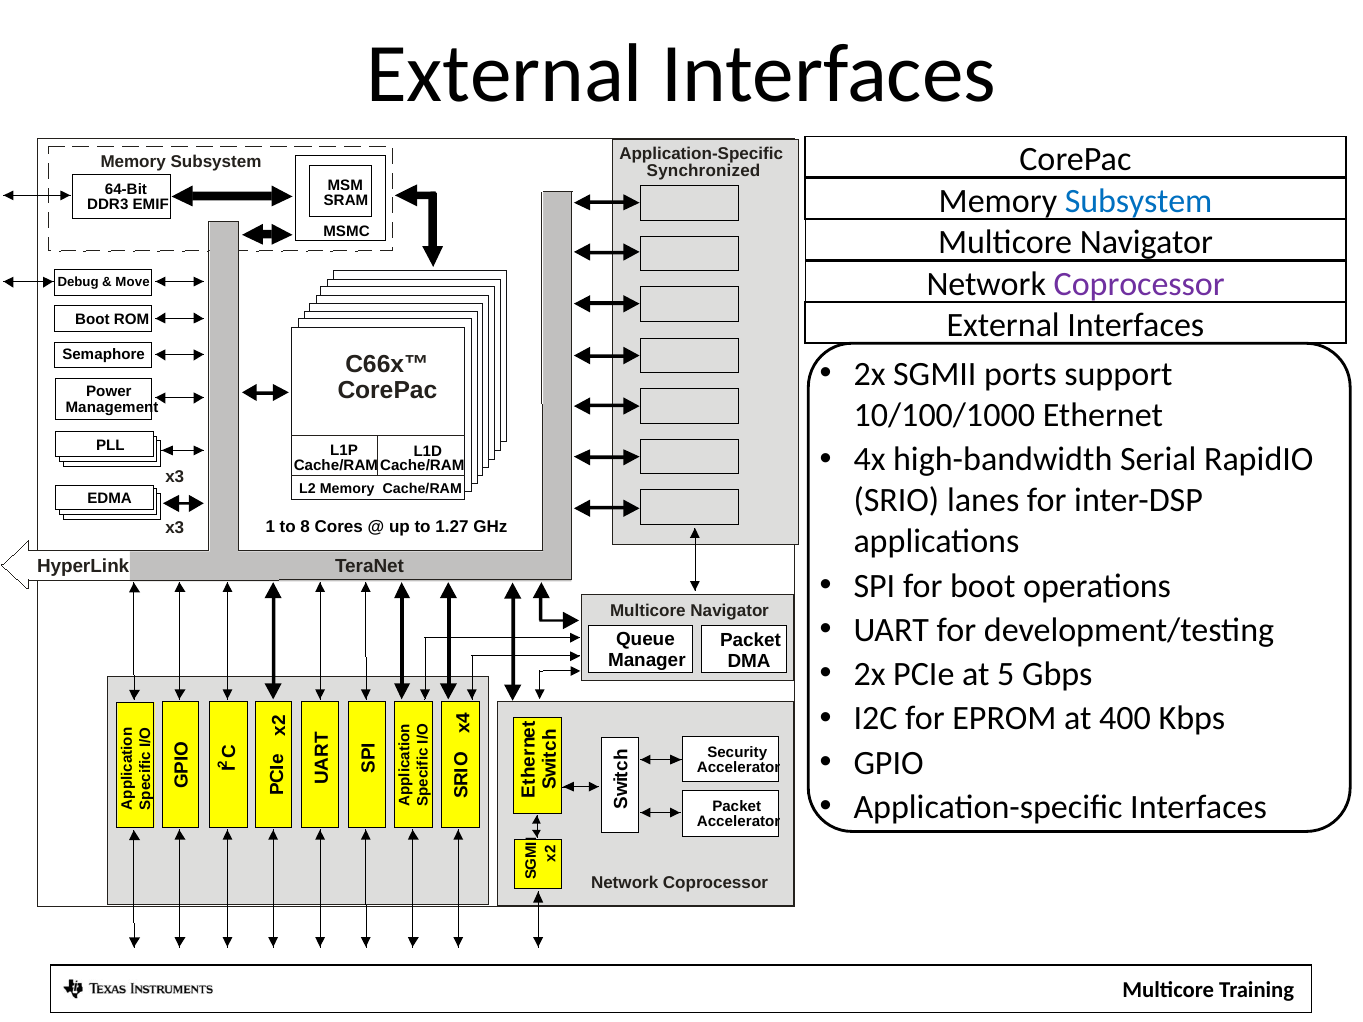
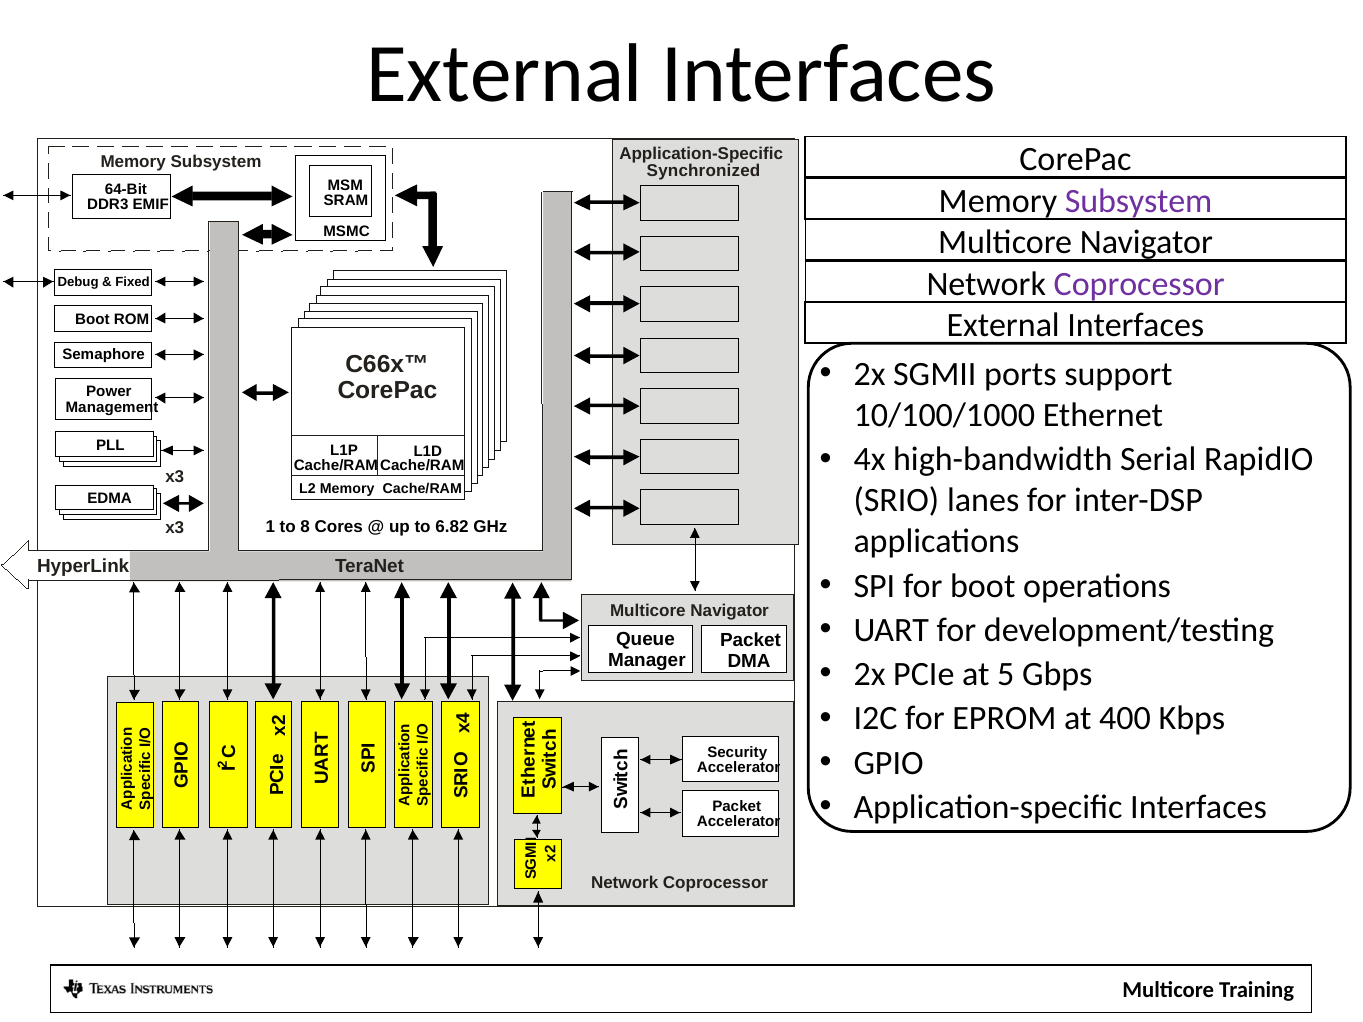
Subsystem at (1139, 201) colour: blue -> purple
Move: Move -> Fixed
1.27: 1.27 -> 6.82
